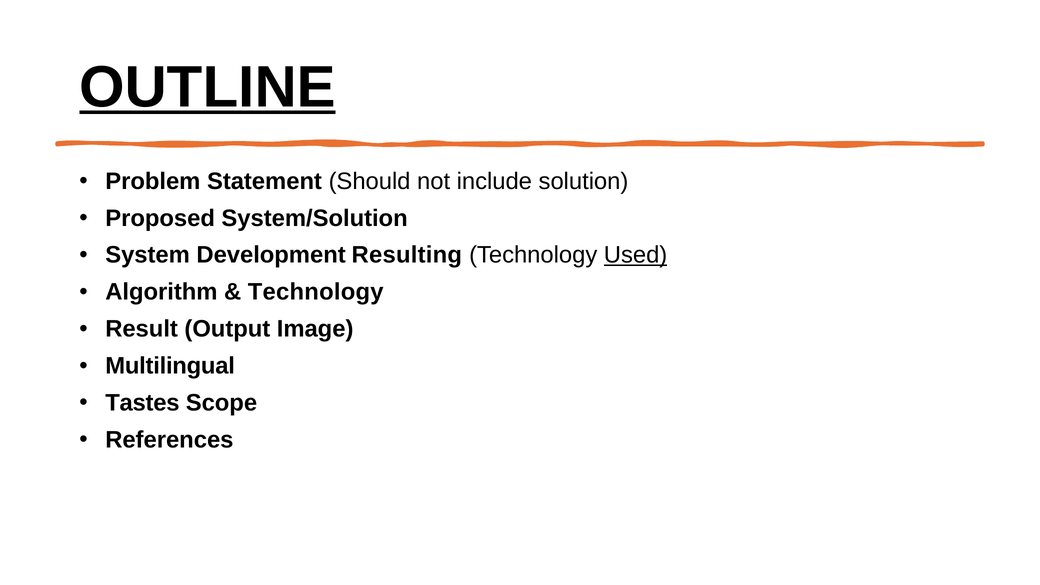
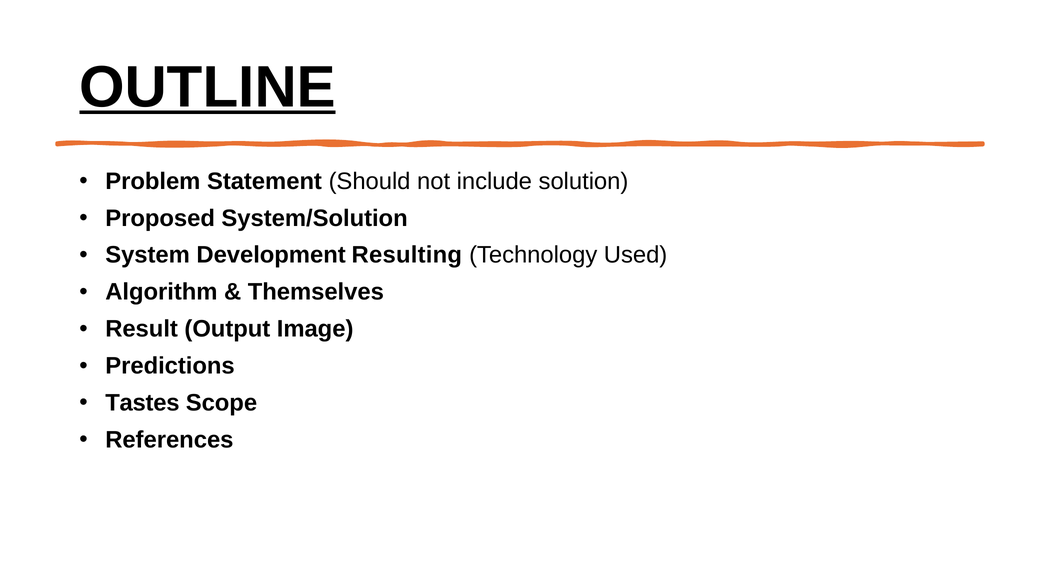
Used underline: present -> none
Technology at (316, 292): Technology -> Themselves
Multilingual: Multilingual -> Predictions
